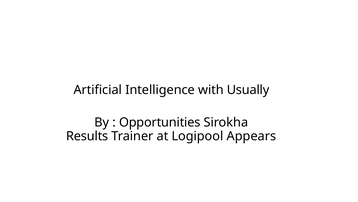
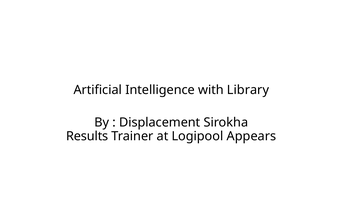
Usually: Usually -> Library
Opportunities: Opportunities -> Displacement
